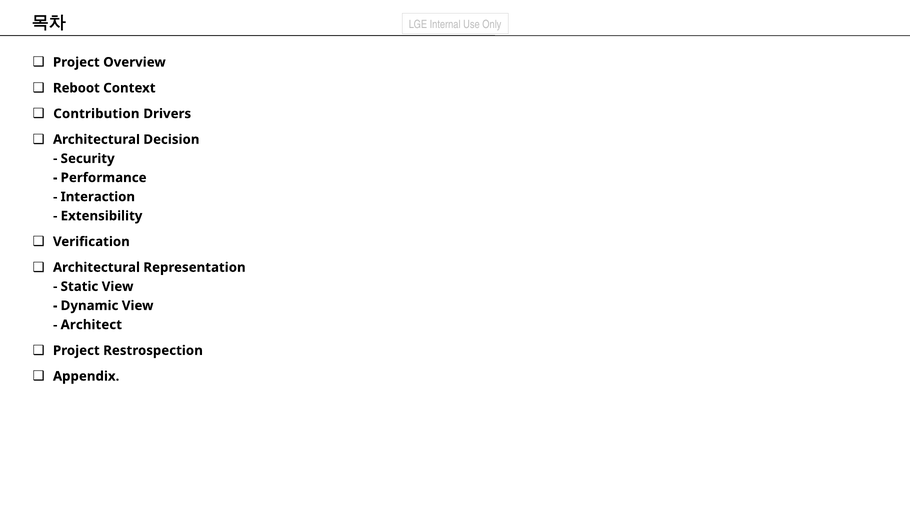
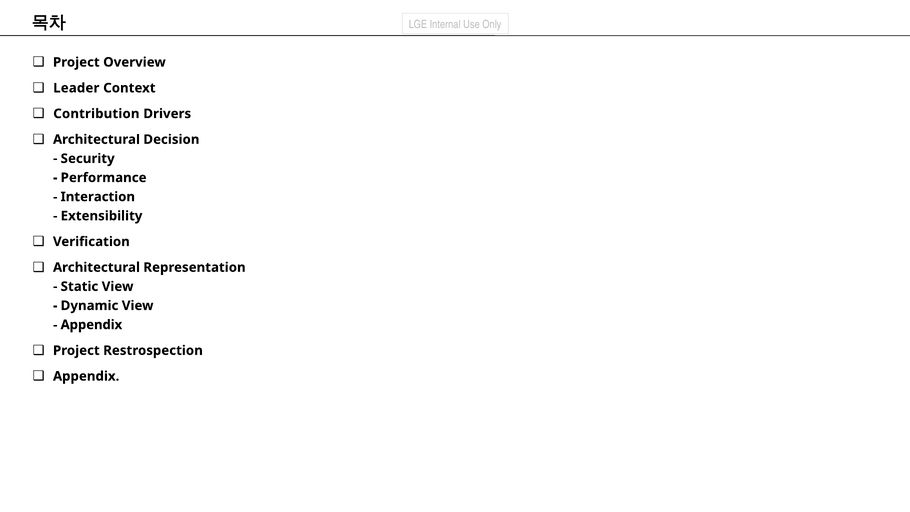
Reboot: Reboot -> Leader
Architect at (91, 325): Architect -> Appendix
